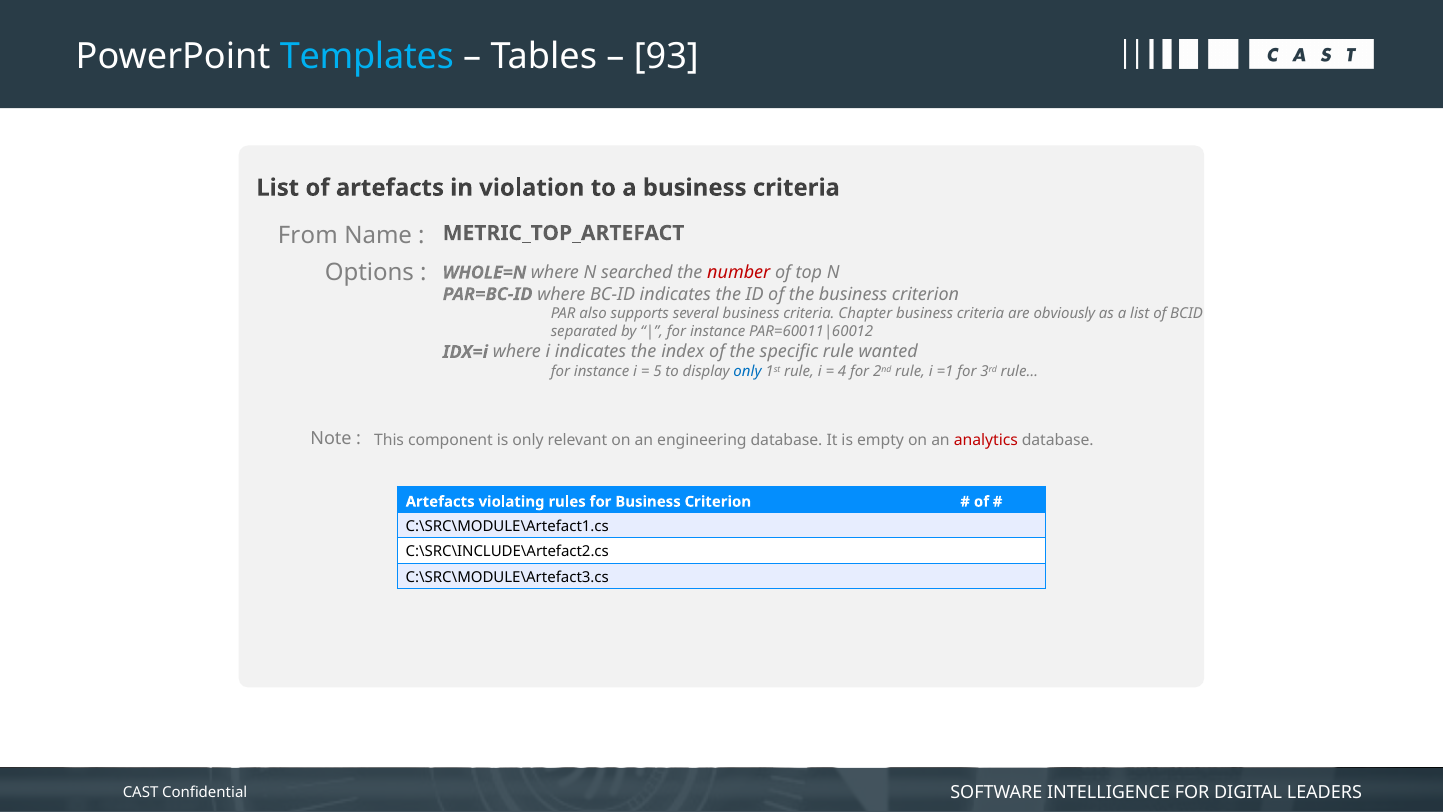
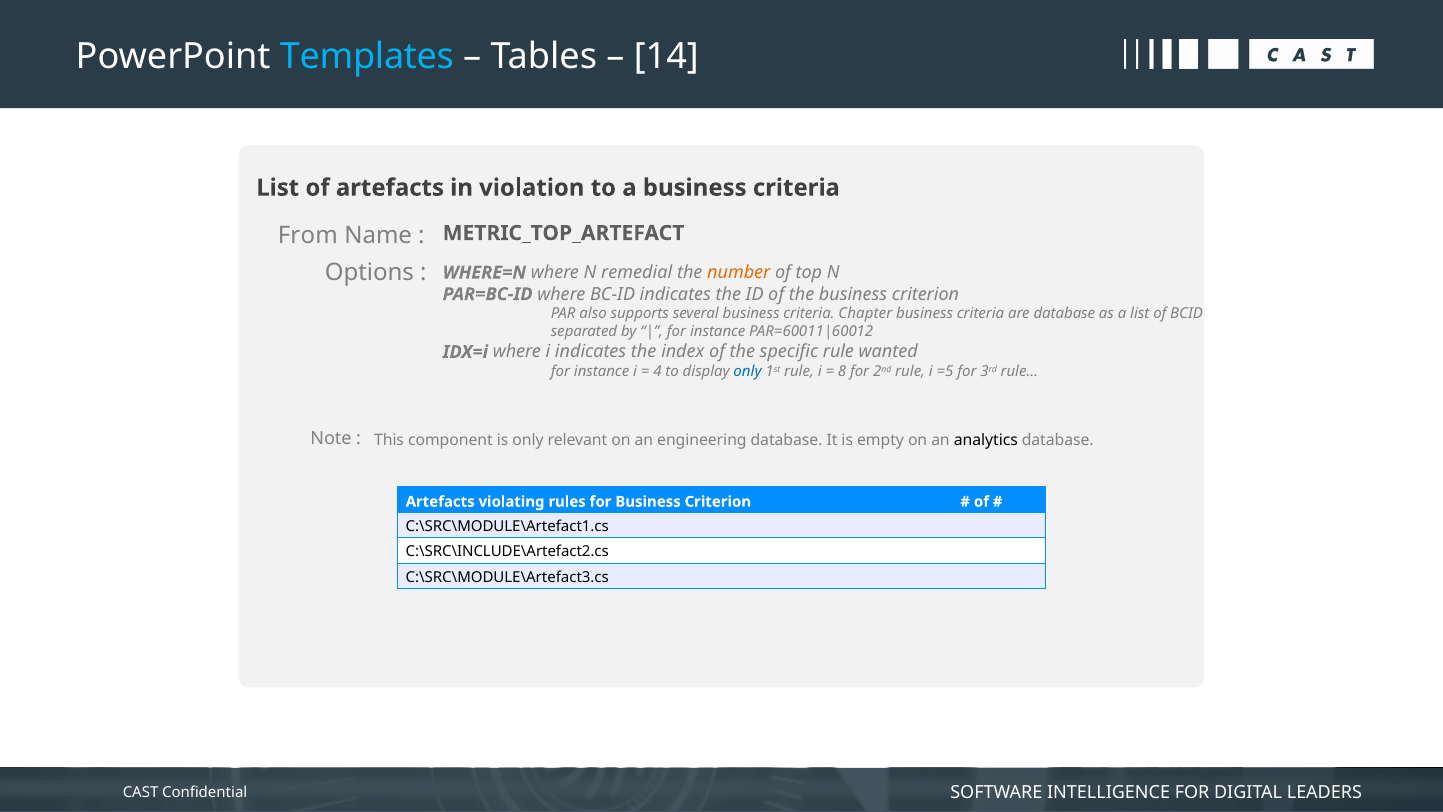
93: 93 -> 14
WHOLE=N: WHOLE=N -> WHERE=N
searched: searched -> remedial
number colour: red -> orange
are obviously: obviously -> database
5: 5 -> 4
4: 4 -> 8
=1: =1 -> =5
analytics colour: red -> black
